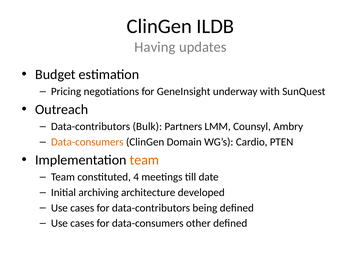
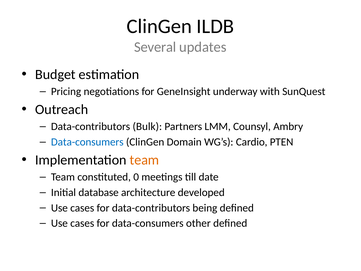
Having: Having -> Several
Data-consumers at (87, 142) colour: orange -> blue
4: 4 -> 0
archiving: archiving -> database
